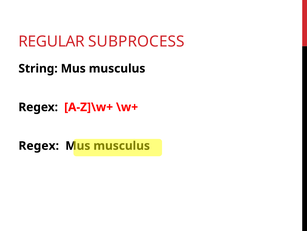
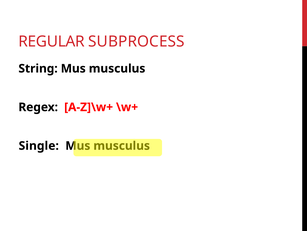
Regex at (39, 145): Regex -> Single
